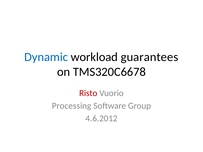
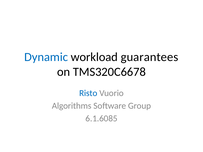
Risto colour: red -> blue
Processing: Processing -> Algorithms
4.6.2012: 4.6.2012 -> 6.1.6085
